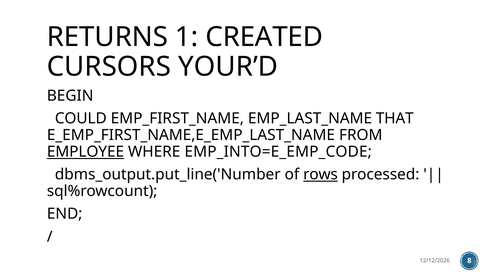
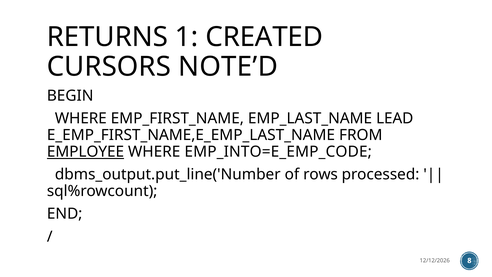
YOUR’D: YOUR’D -> NOTE’D
COULD at (81, 118): COULD -> WHERE
THAT: THAT -> LEAD
rows underline: present -> none
